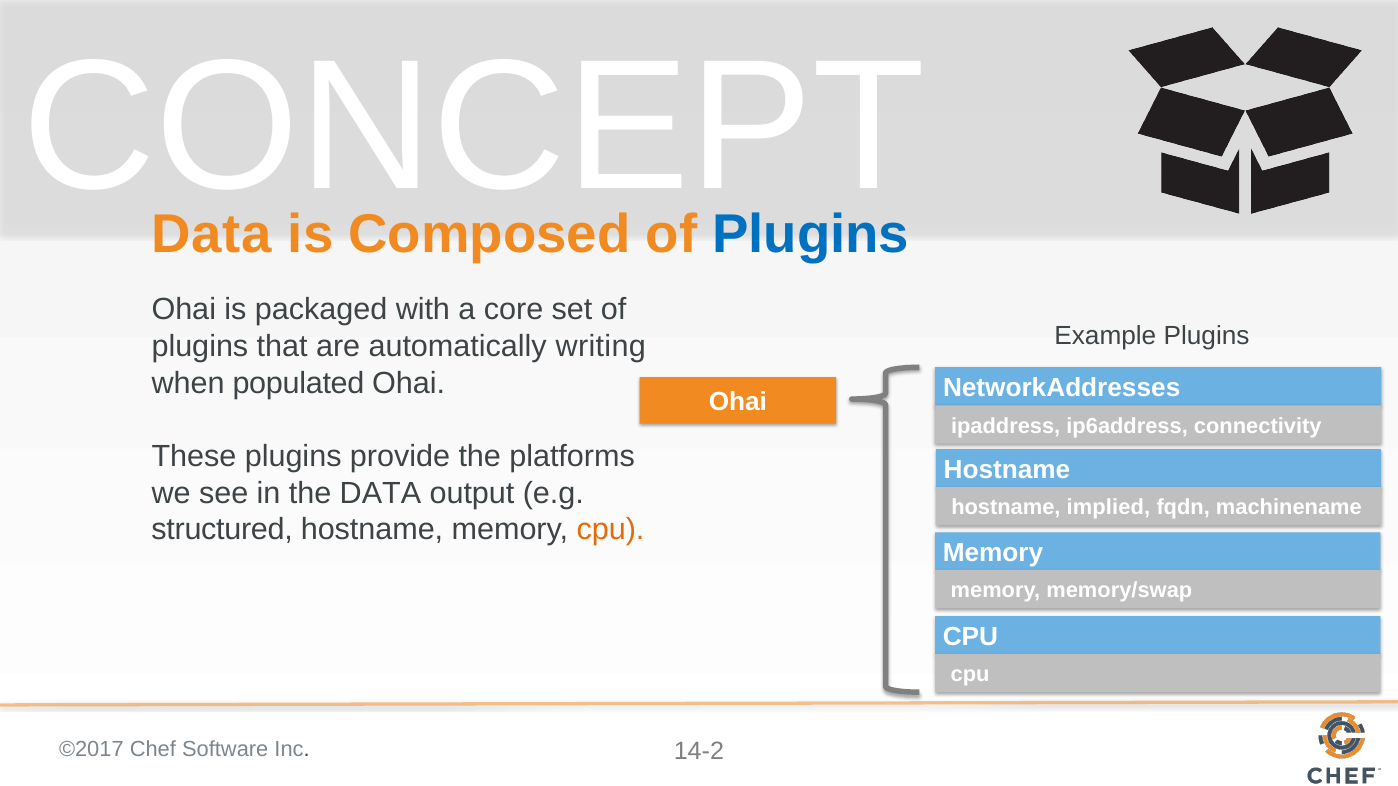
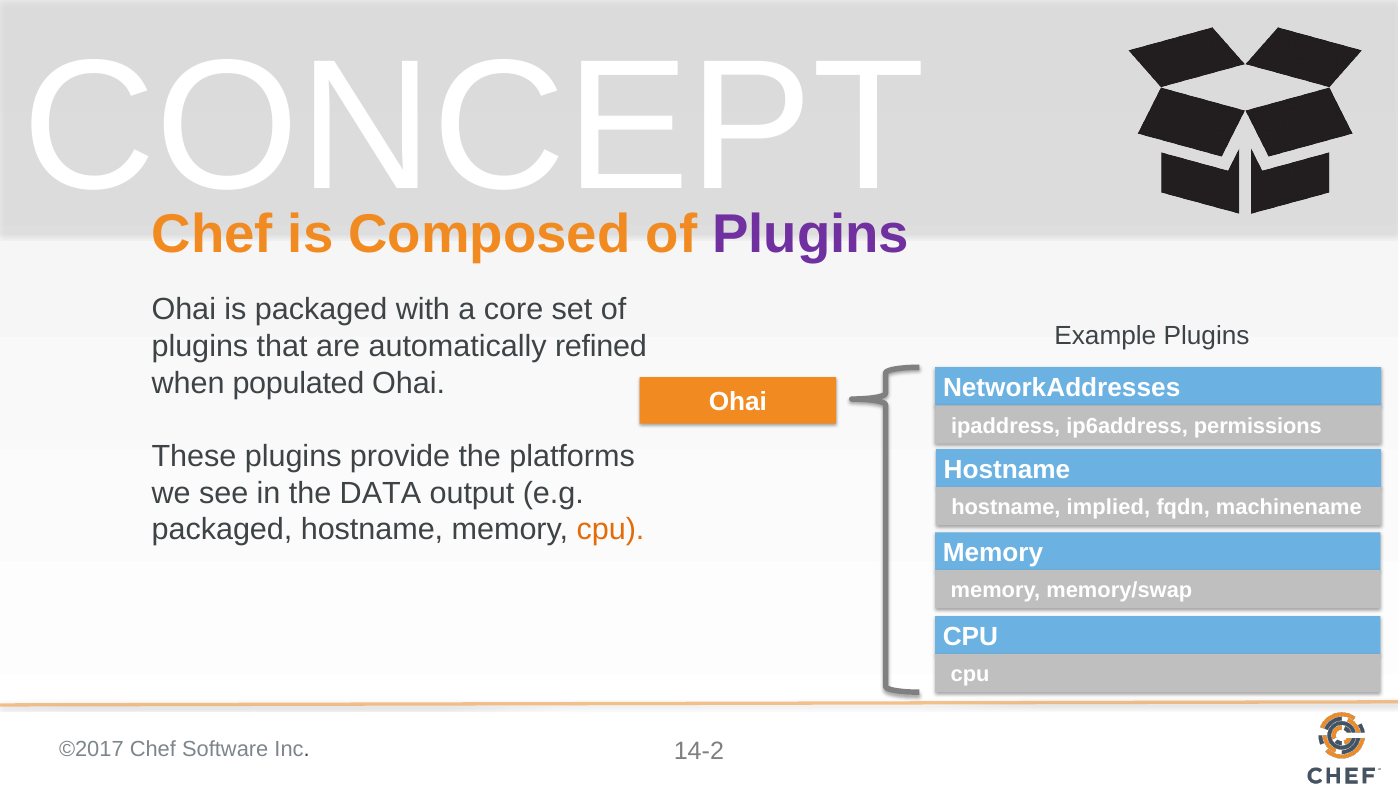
Data at (212, 234): Data -> Chef
Plugins at (811, 234) colour: blue -> purple
writing: writing -> refined
connectivity: connectivity -> permissions
structured at (222, 530): structured -> packaged
